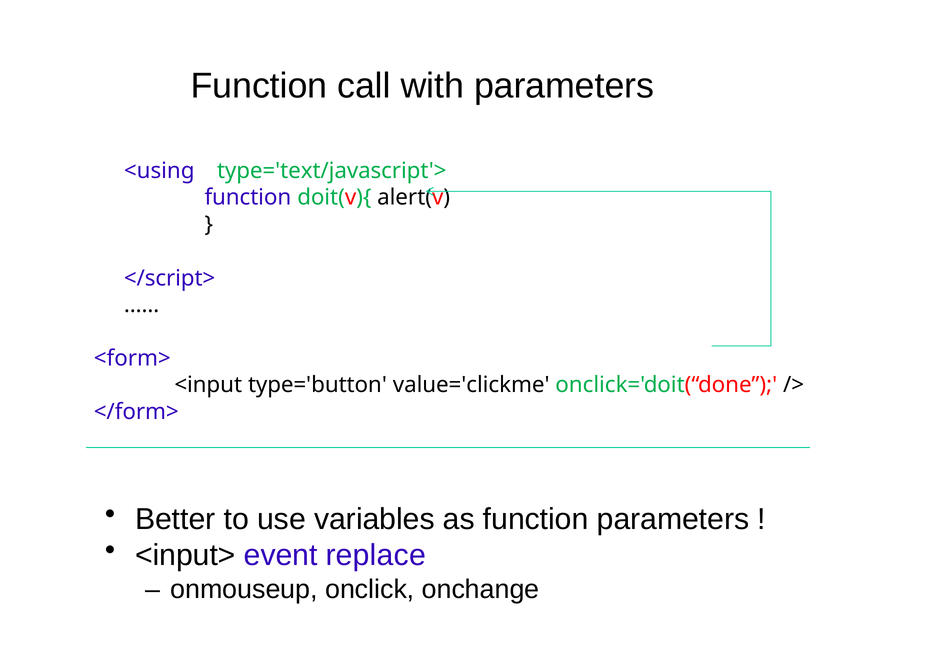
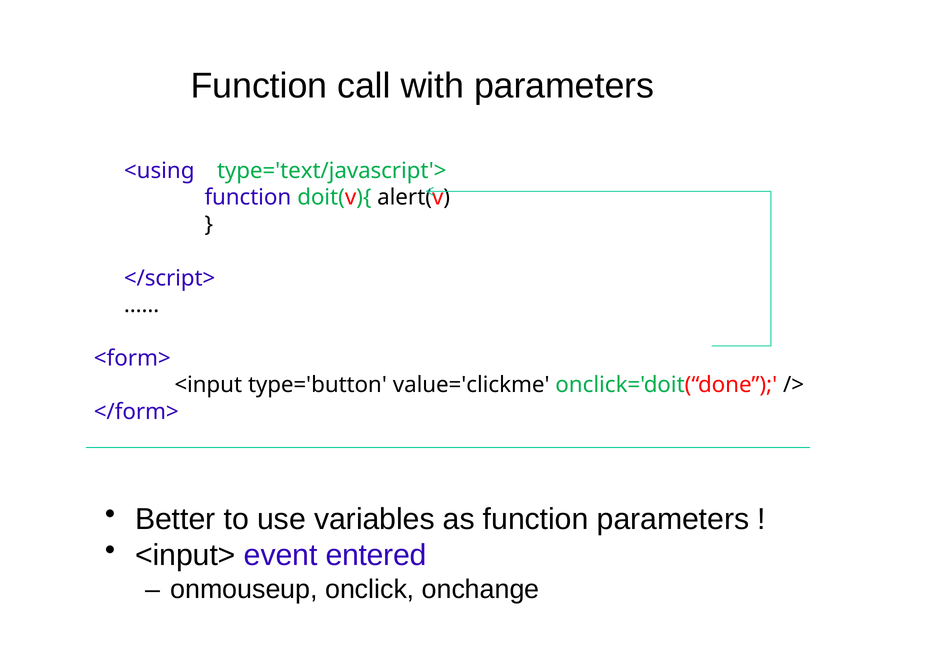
replace: replace -> entered
